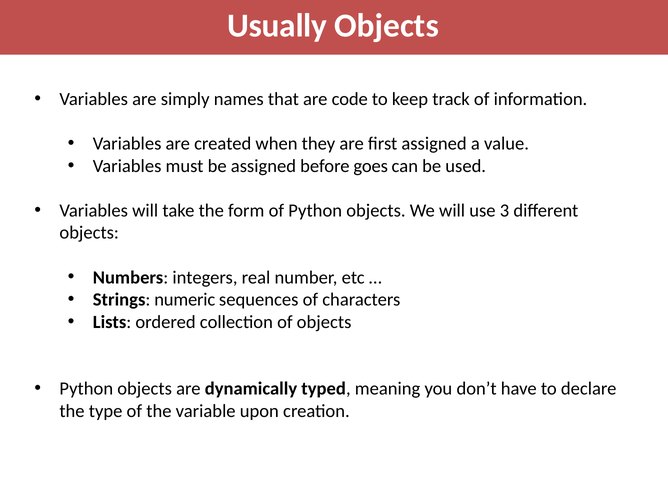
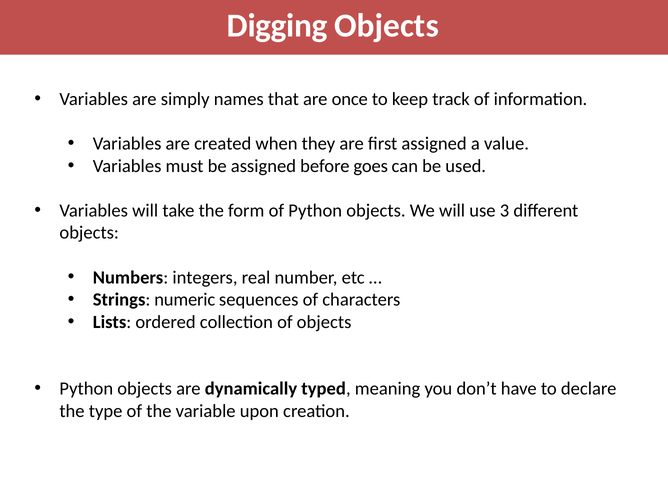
Usually: Usually -> Digging
code: code -> once
